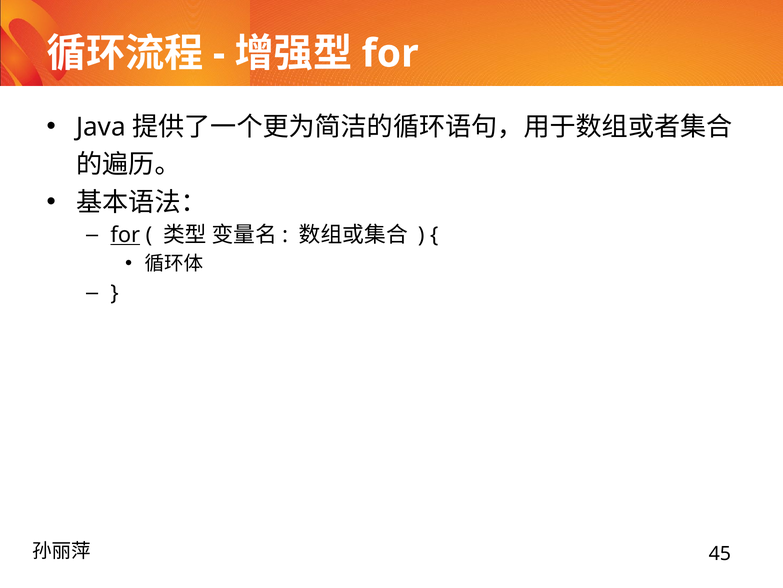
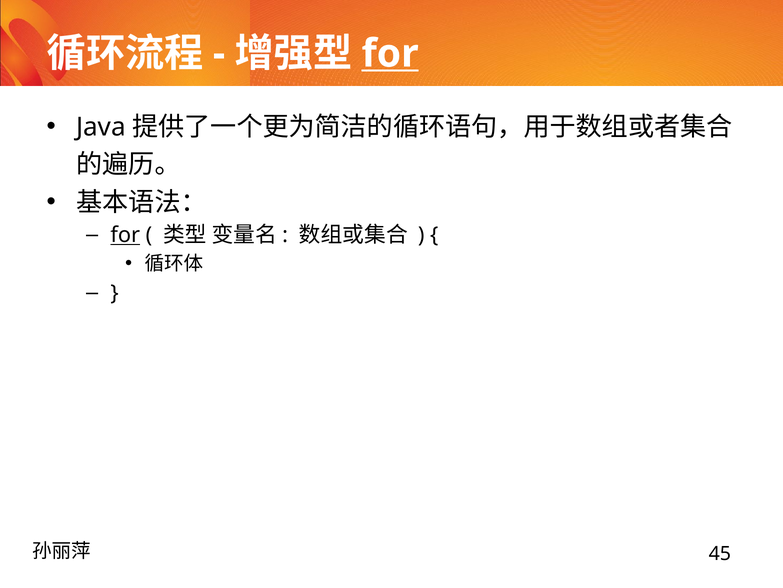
for at (390, 54) underline: none -> present
